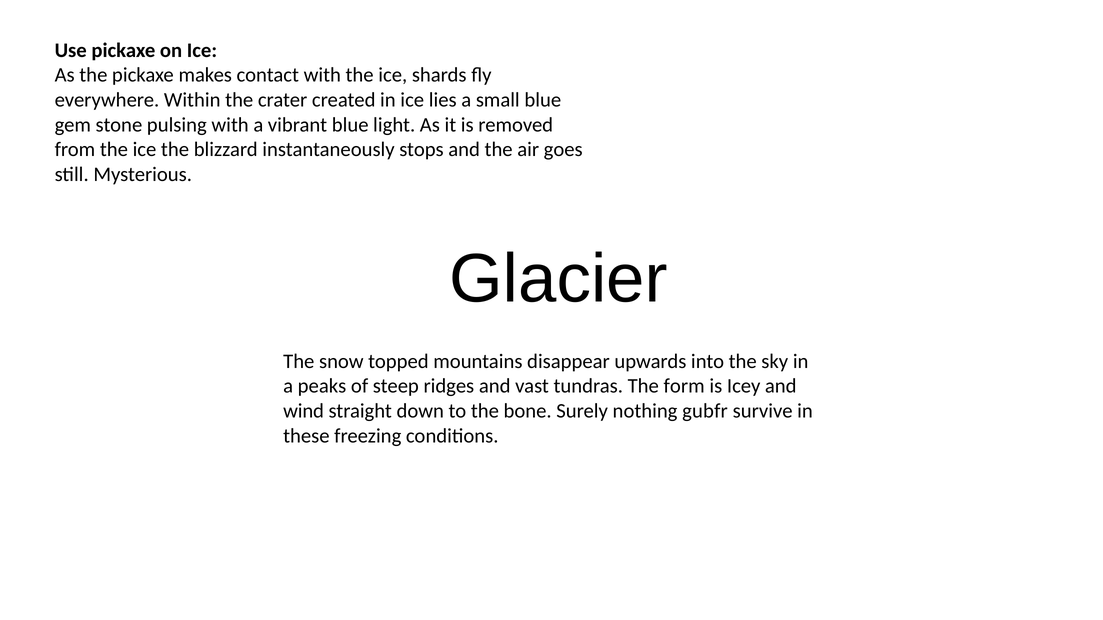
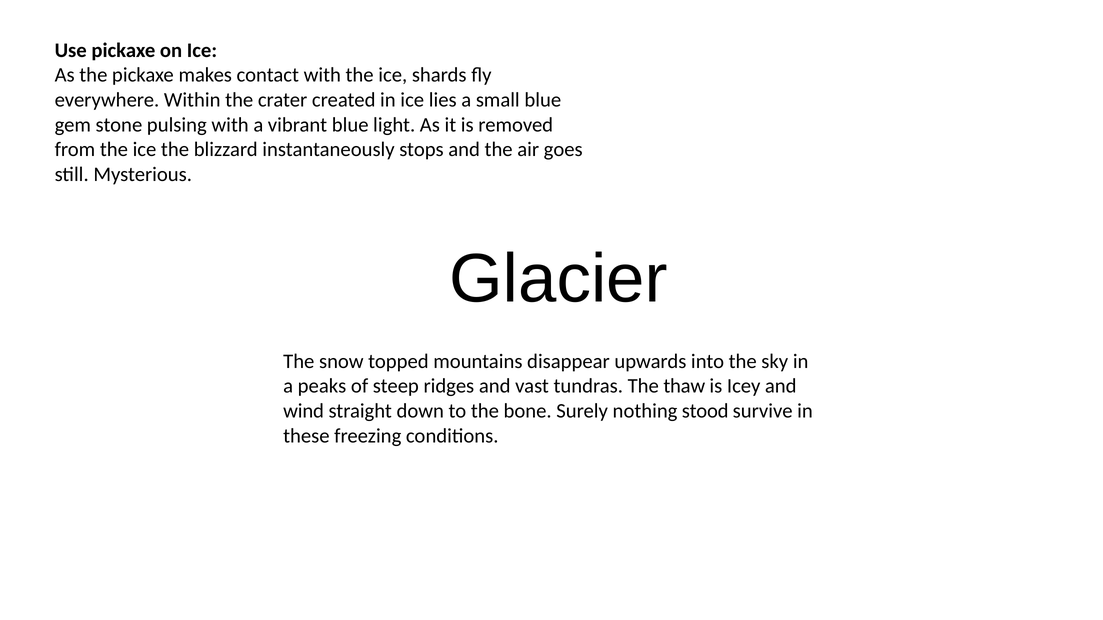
form: form -> thaw
gubfr: gubfr -> stood
